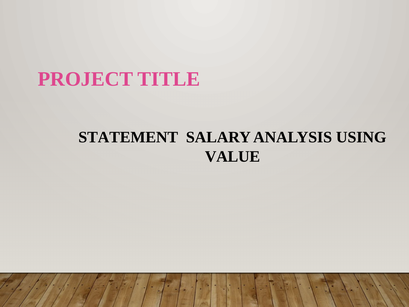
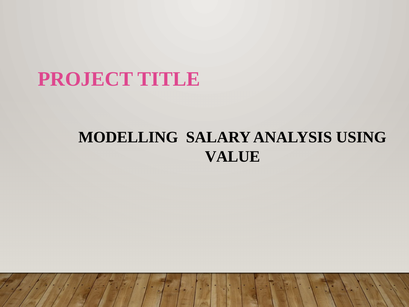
STATEMENT: STATEMENT -> MODELLING
